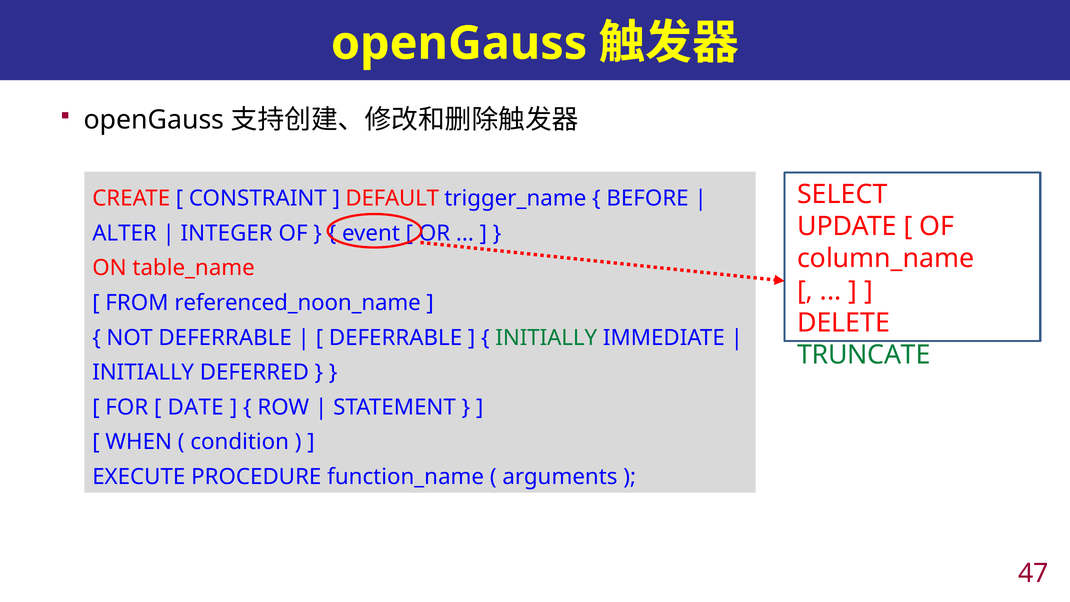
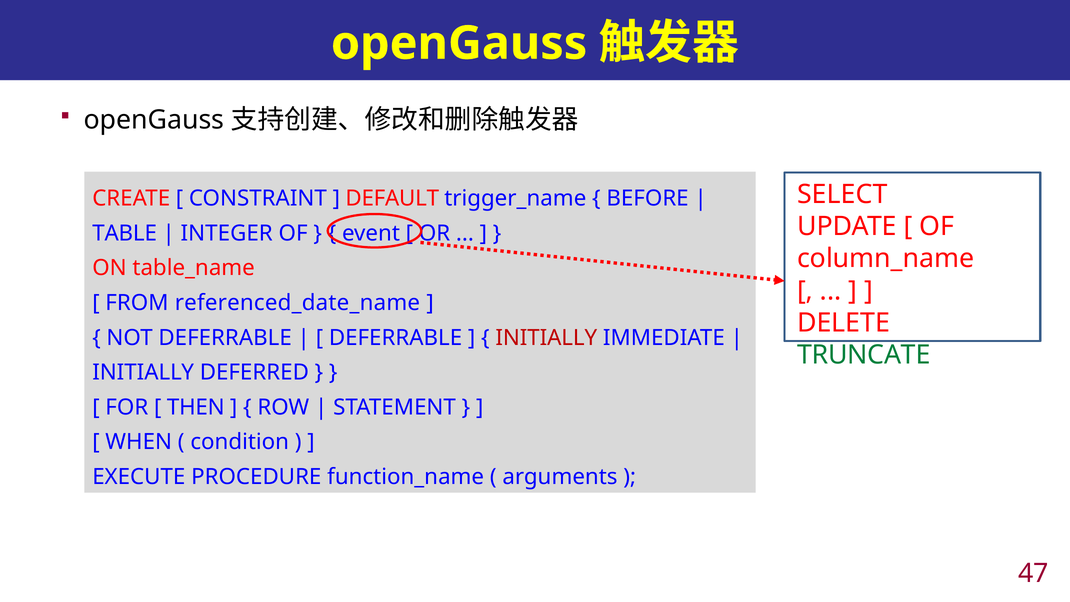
ALTER: ALTER -> TABLE
referenced_noon_name: referenced_noon_name -> referenced_date_name
INITIALLY at (546, 338) colour: green -> red
DATE: DATE -> THEN
